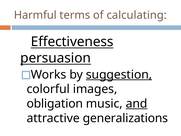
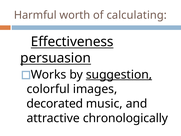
terms: terms -> worth
obligation: obligation -> decorated
and underline: present -> none
generalizations: generalizations -> chronologically
